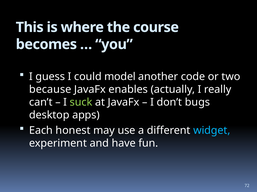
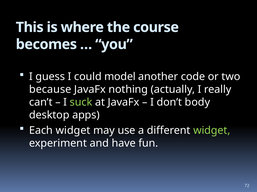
enables: enables -> nothing
bugs: bugs -> body
Each honest: honest -> widget
widget at (212, 131) colour: light blue -> light green
